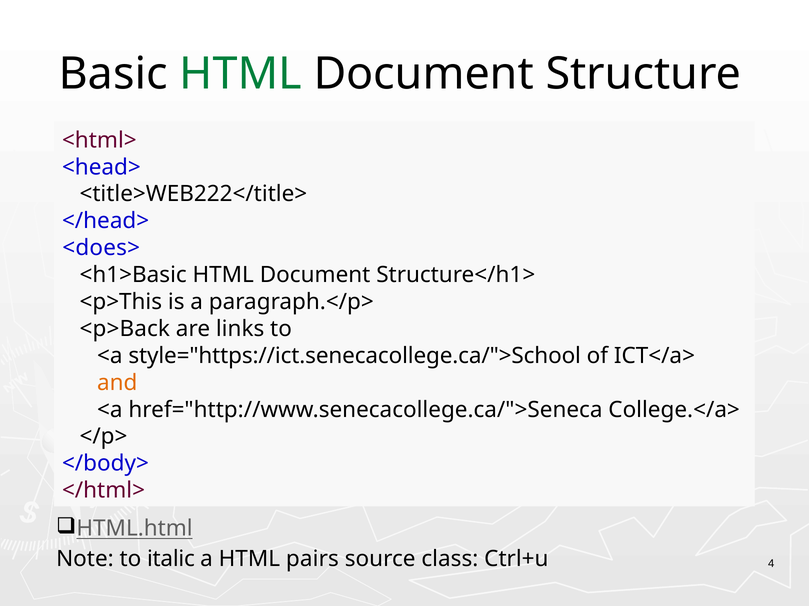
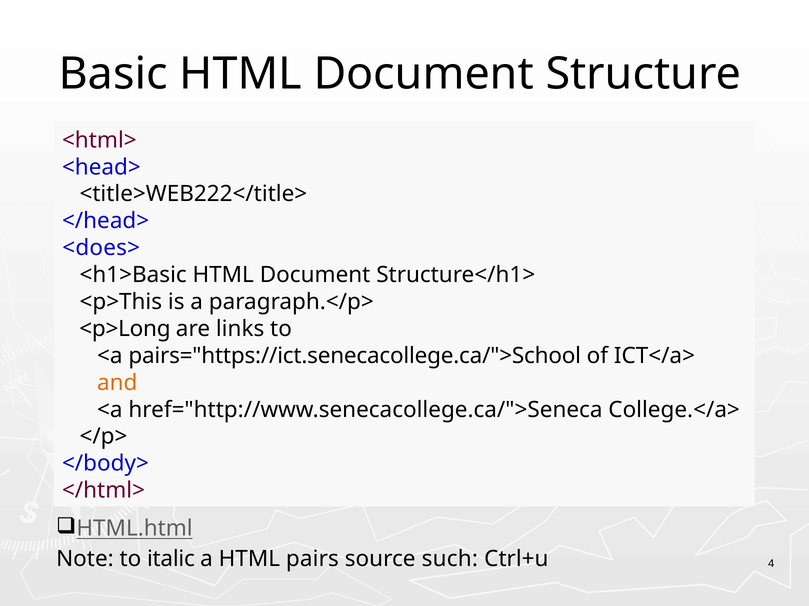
HTML at (241, 74) colour: green -> black
<p>Back: <p>Back -> <p>Long
style="https://ict.senecacollege.ca/">School: style="https://ict.senecacollege.ca/">School -> pairs="https://ict.senecacollege.ca/">School
class: class -> such
